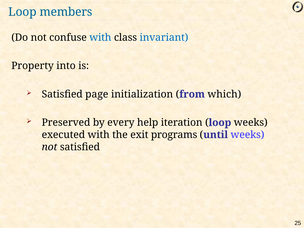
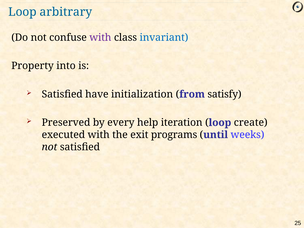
members: members -> arbitrary
with at (100, 38) colour: blue -> purple
page: page -> have
which: which -> satisfy
loop weeks: weeks -> create
